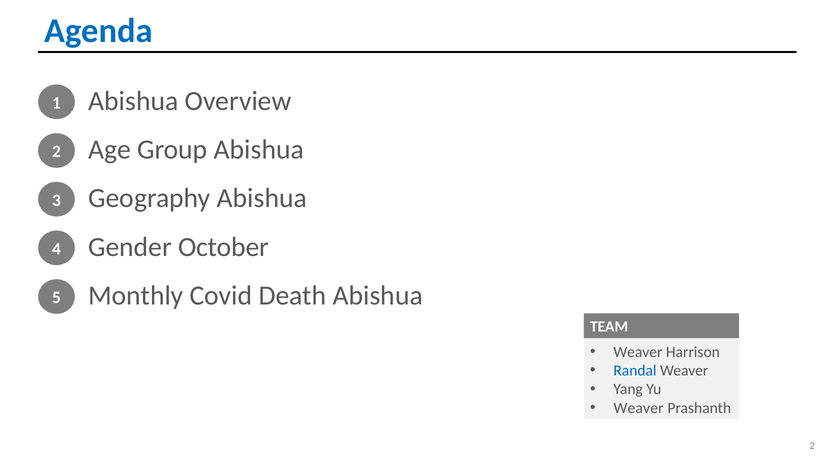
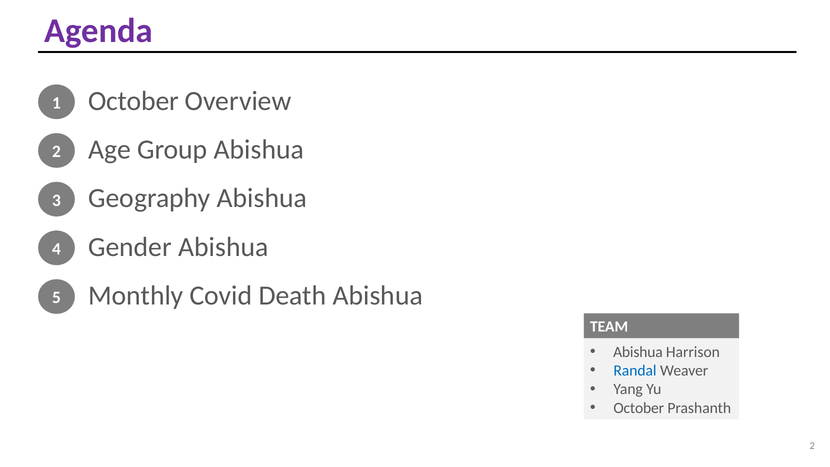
Agenda colour: blue -> purple
Abishua at (133, 101): Abishua -> October
Gender October: October -> Abishua
Weaver at (638, 352): Weaver -> Abishua
Weaver at (639, 408): Weaver -> October
